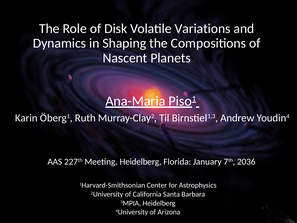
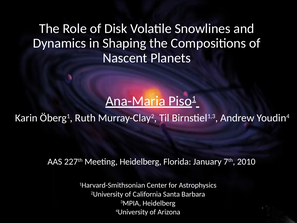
Variations: Variations -> Snowlines
2036: 2036 -> 2010
